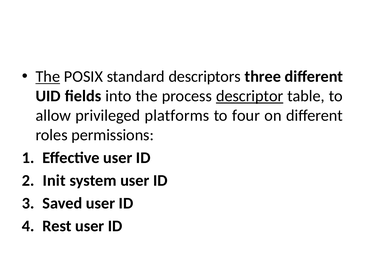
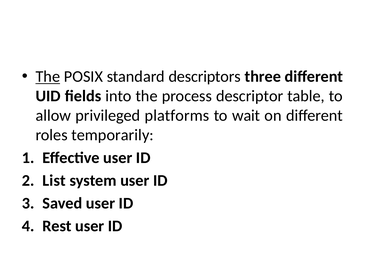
descriptor underline: present -> none
four: four -> wait
permissions: permissions -> temporarily
Init: Init -> List
